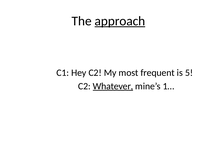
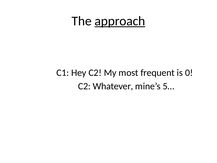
5: 5 -> 0
Whatever underline: present -> none
1…: 1… -> 5…
